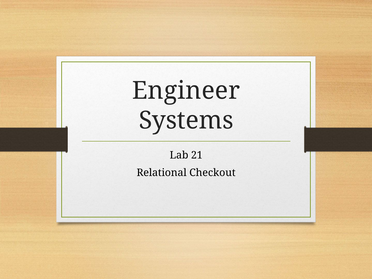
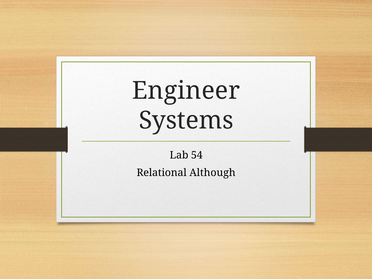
21: 21 -> 54
Checkout: Checkout -> Although
